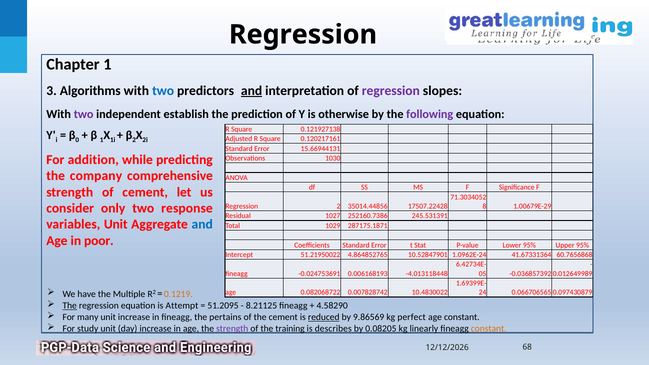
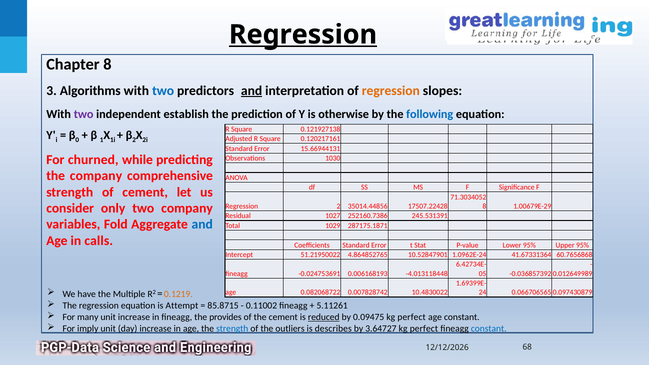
Regression at (303, 35) underline: none -> present
Chapter 1: 1 -> 8
regression at (391, 91) colour: purple -> orange
following colour: purple -> blue
addition: addition -> churned
two response: response -> company
variables Unit: Unit -> Fold
poor: poor -> calls
The at (70, 306) underline: present -> none
51.2095: 51.2095 -> 85.8715
8.21125: 8.21125 -> 0.11002
4.58290: 4.58290 -> 5.11261
pertains: pertains -> provides
9.86569: 9.86569 -> 0.09475
study: study -> imply
strength at (232, 329) colour: purple -> blue
training: training -> outliers
0.08205: 0.08205 -> 3.64727
linearly at (424, 329): linearly -> perfect
constant at (489, 329) colour: orange -> blue
